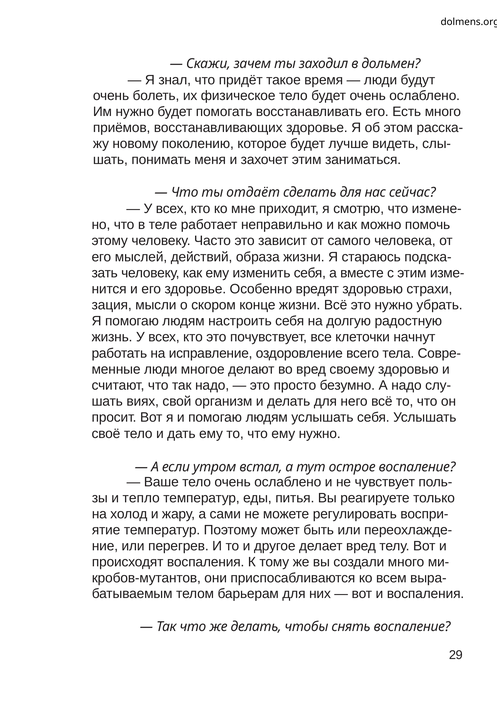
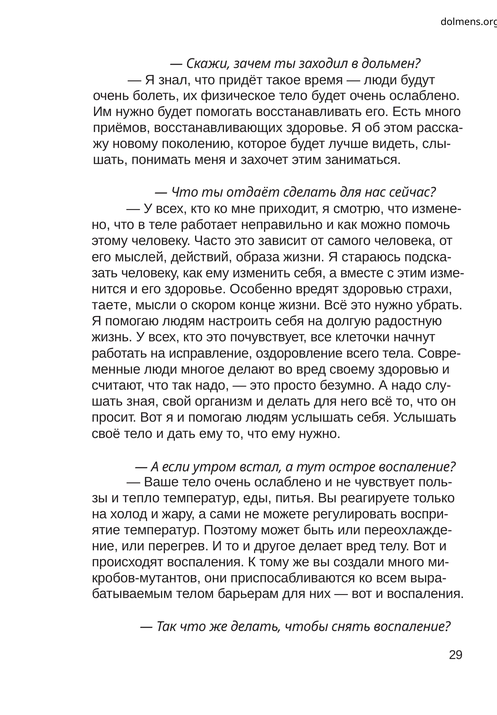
зация: зация -> таете
виях: виях -> зная
